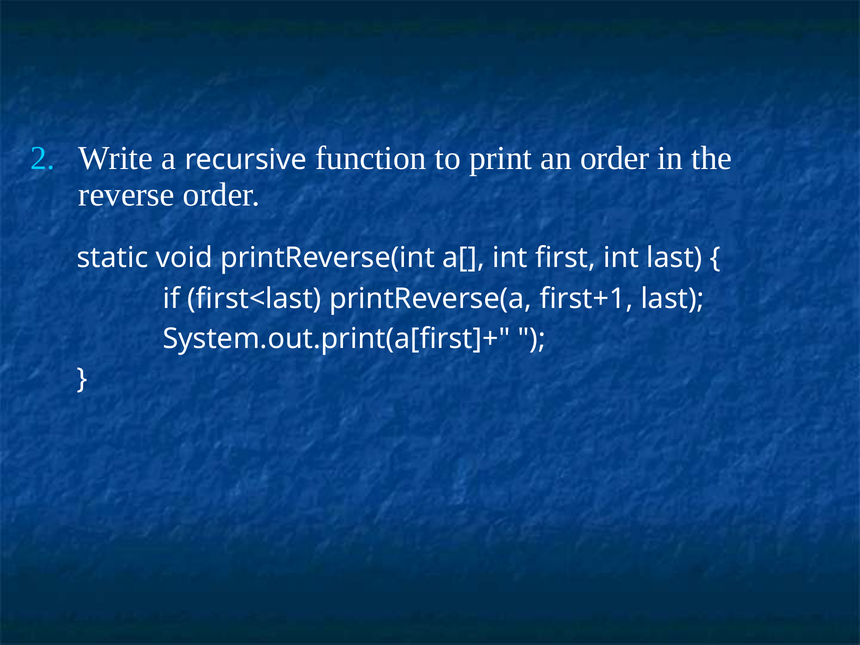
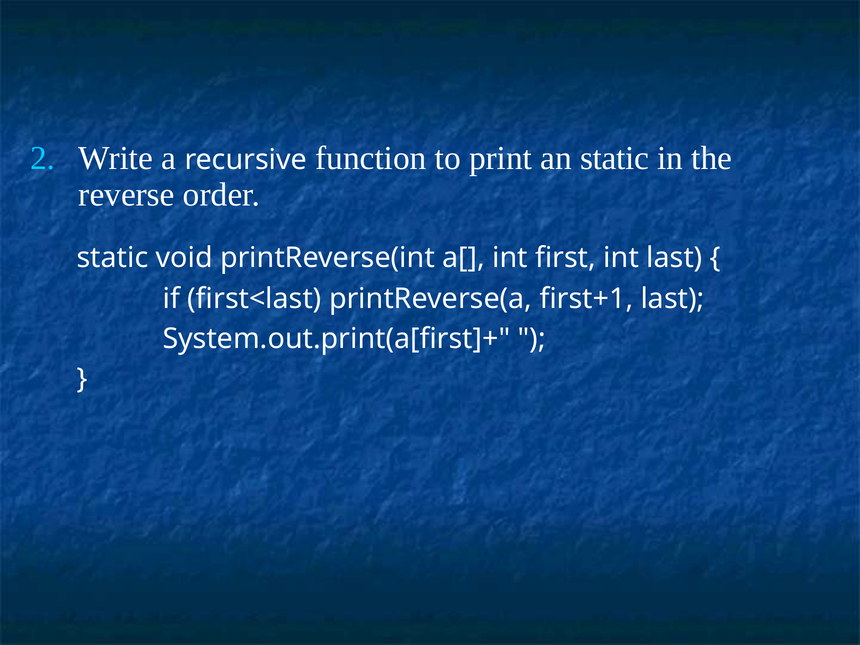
an order: order -> static
